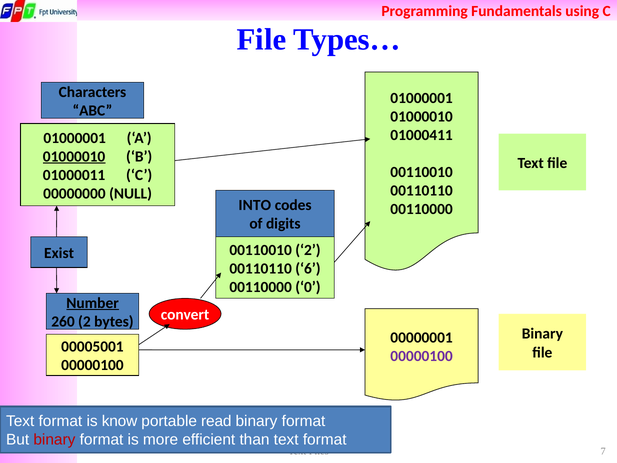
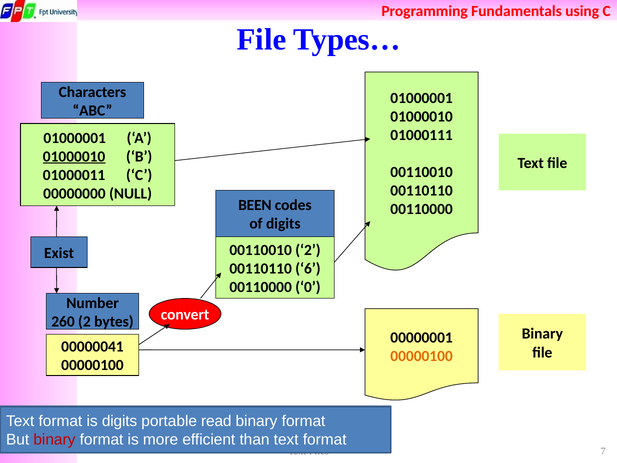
01000411: 01000411 -> 01000111
INTO: INTO -> BEEN
Number underline: present -> none
00005001: 00005001 -> 00000041
00000100 at (422, 356) colour: purple -> orange
is know: know -> digits
